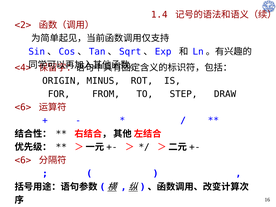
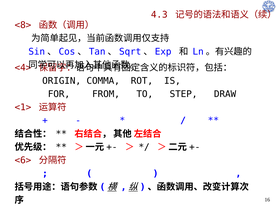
1.4: 1.4 -> 4.3
<2>: <2> -> <8>
MINUS: MINUS -> COMMA
<6> at (23, 107): <6> -> <1>
